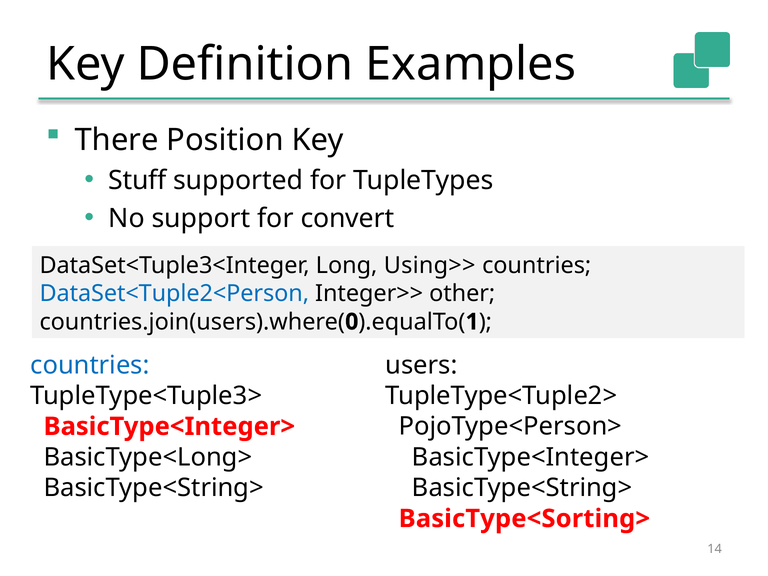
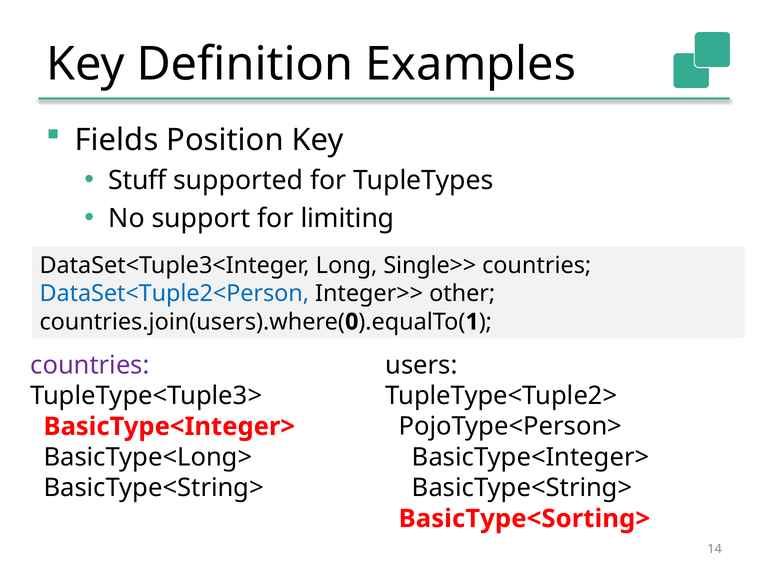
There: There -> Fields
convert: convert -> limiting
Using>>: Using>> -> Single>>
countries at (90, 365) colour: blue -> purple
